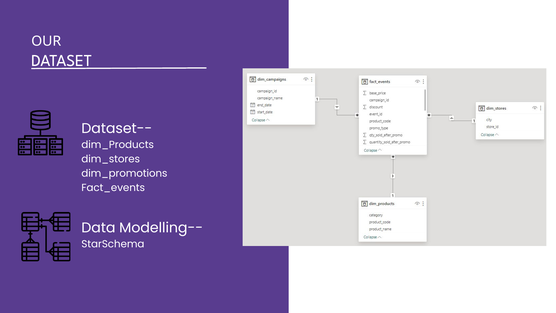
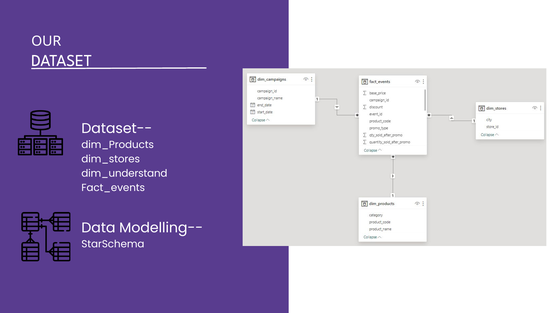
dim_promotions: dim_promotions -> dim_understand
